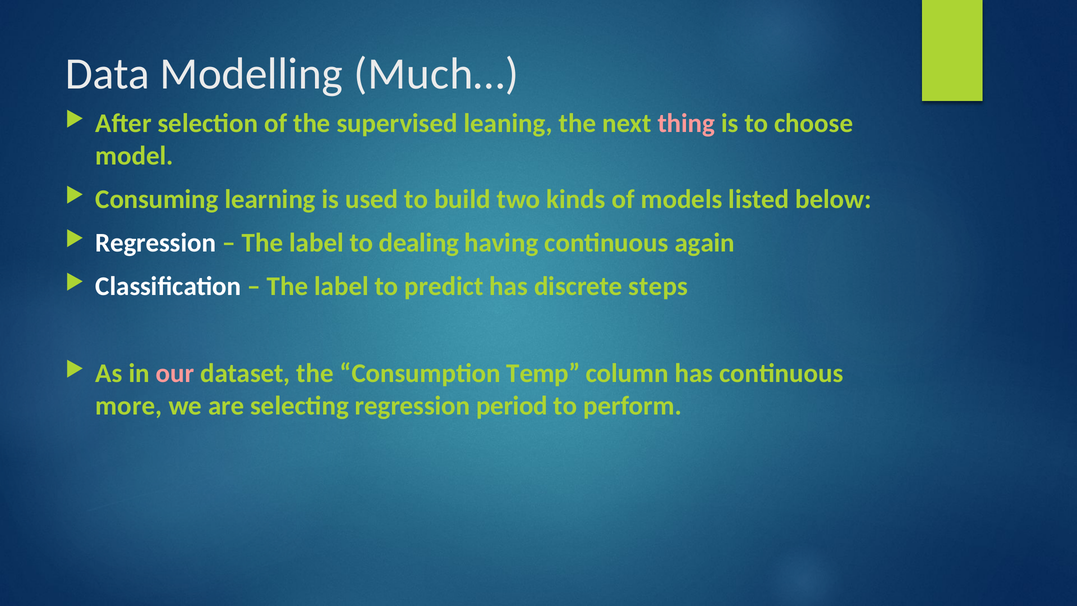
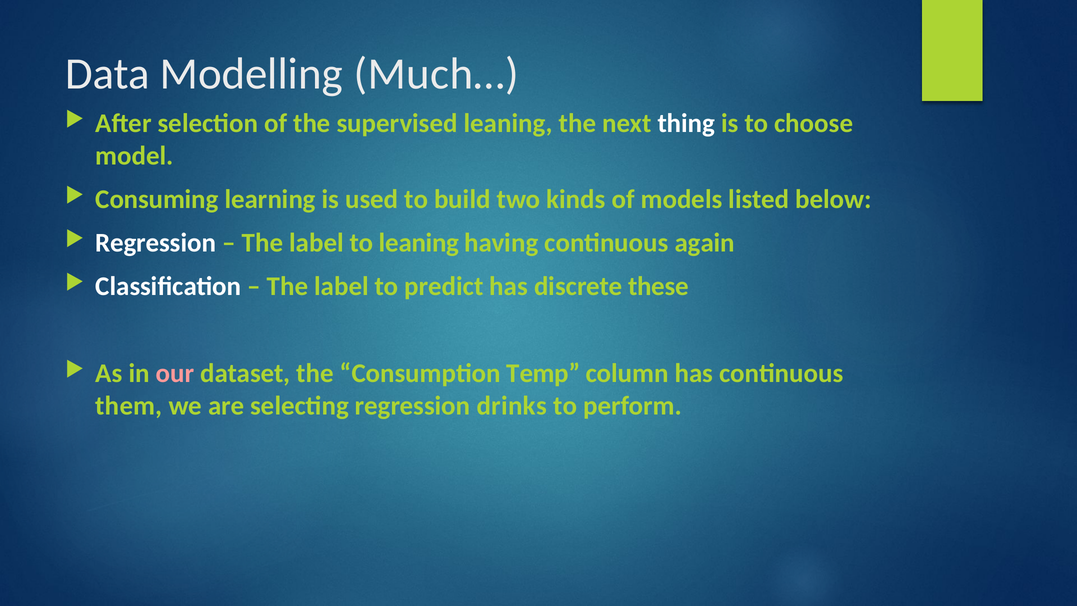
thing colour: pink -> white
to dealing: dealing -> leaning
steps: steps -> these
more: more -> them
period: period -> drinks
